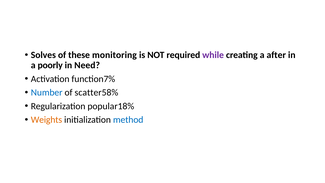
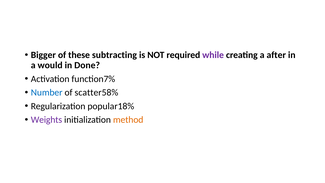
Solves: Solves -> Bigger
monitoring: monitoring -> subtracting
poorly: poorly -> would
Need: Need -> Done
Weights colour: orange -> purple
method colour: blue -> orange
